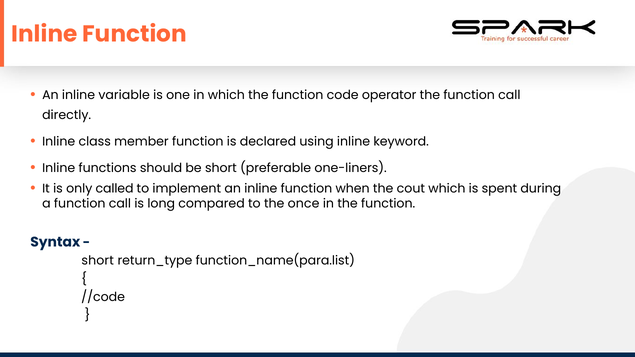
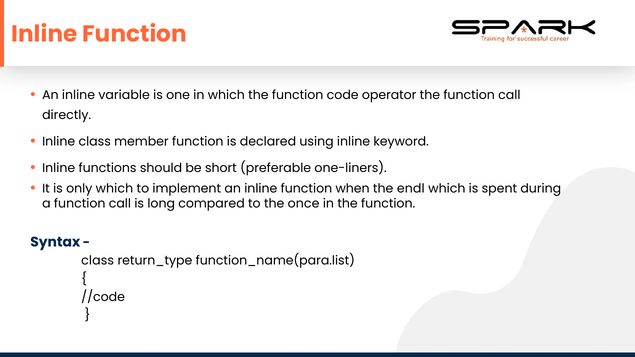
only called: called -> which
cout: cout -> endl
short at (98, 261): short -> class
